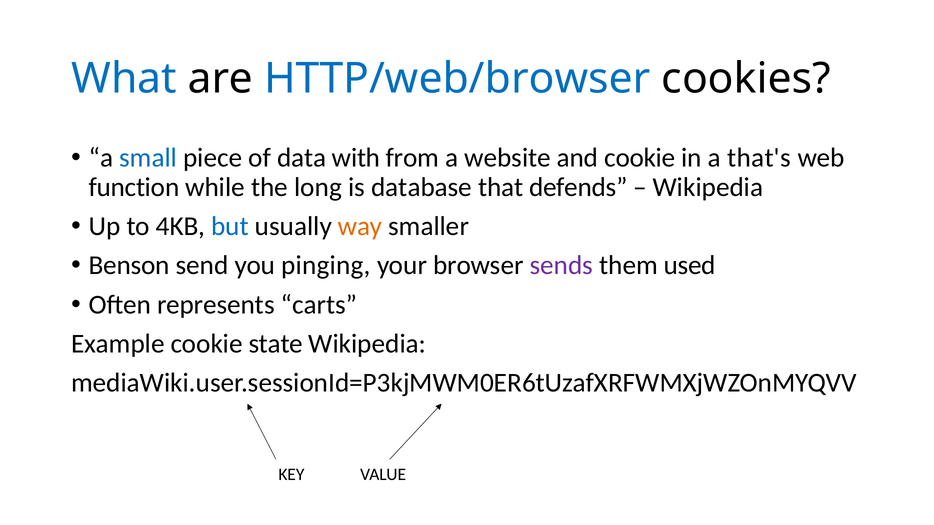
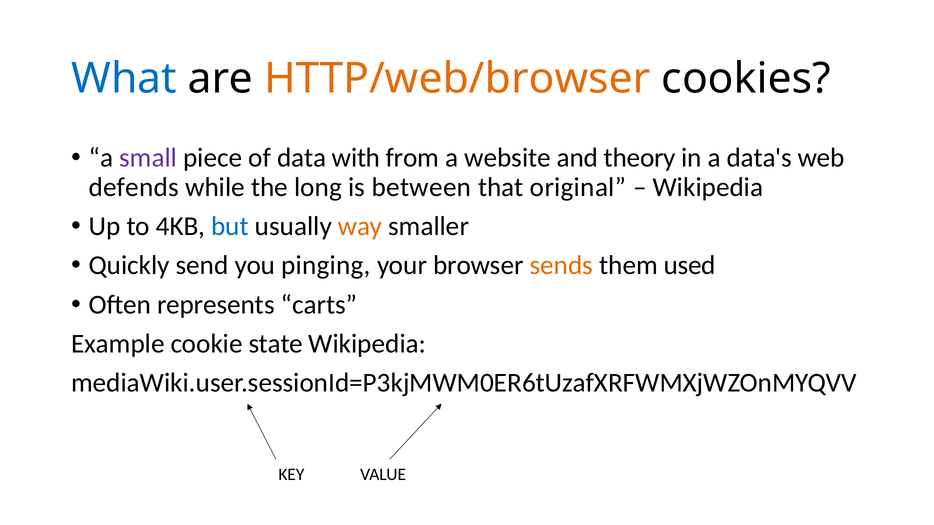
HTTP/web/browser colour: blue -> orange
small colour: blue -> purple
and cookie: cookie -> theory
that's: that's -> data's
function: function -> defends
database: database -> between
defends: defends -> original
Benson: Benson -> Quickly
sends colour: purple -> orange
